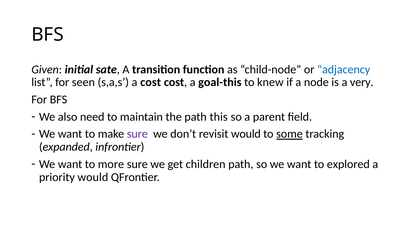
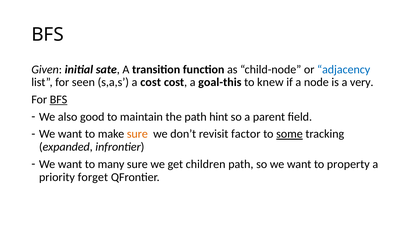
BFS at (59, 100) underline: none -> present
need: need -> good
this: this -> hint
sure at (137, 134) colour: purple -> orange
revisit would: would -> factor
more: more -> many
explored: explored -> property
priority would: would -> forget
